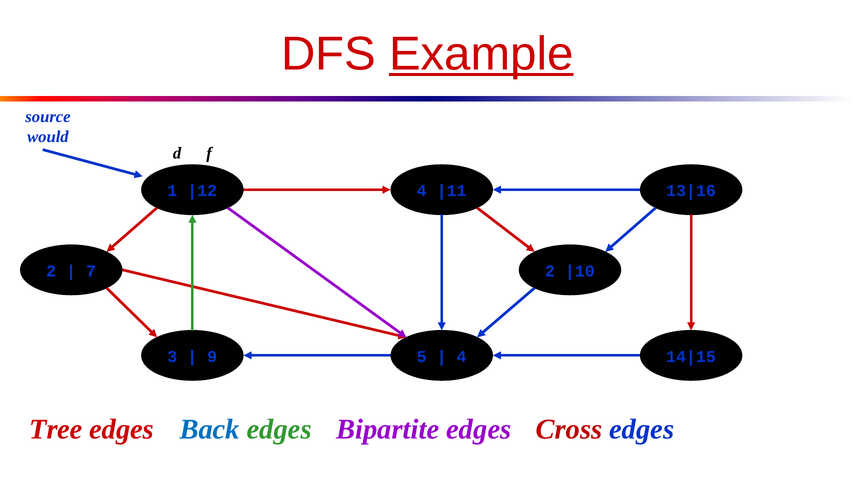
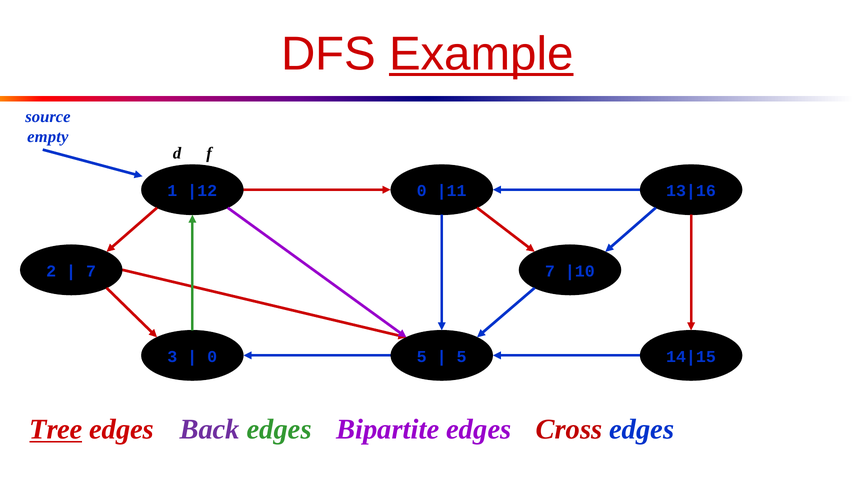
would: would -> empty
4 at (422, 191): 4 -> 0
7 2: 2 -> 7
9 at (212, 357): 9 -> 0
4 at (462, 357): 4 -> 5
Tree underline: none -> present
Back colour: blue -> purple
